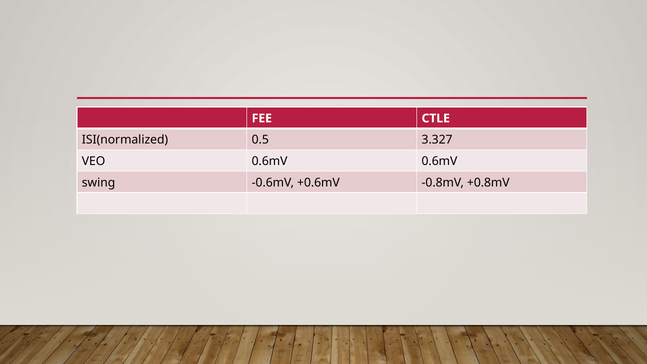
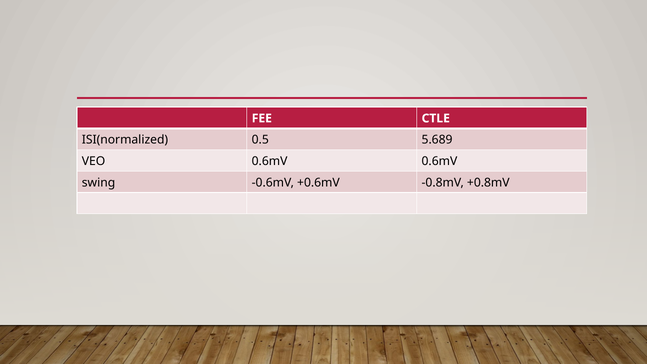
3.327: 3.327 -> 5.689
